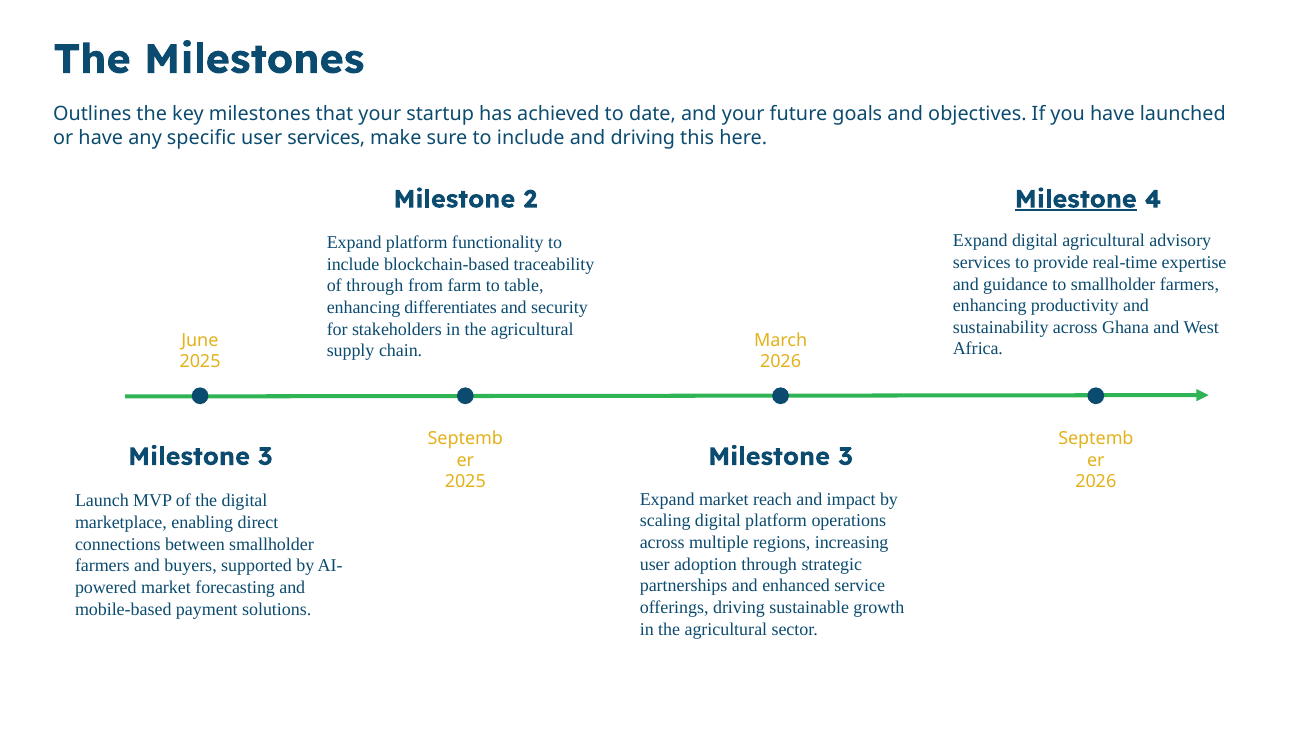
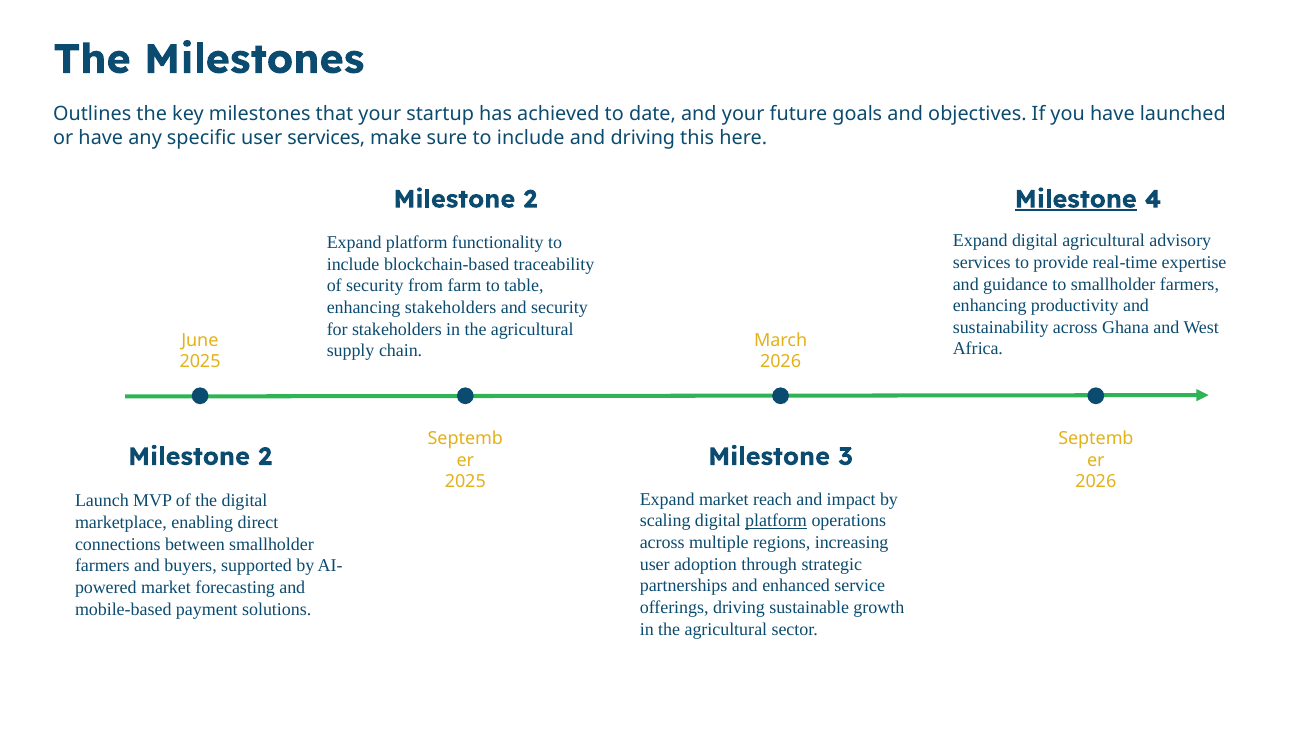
of through: through -> security
enhancing differentiates: differentiates -> stakeholders
3 at (265, 457): 3 -> 2
platform at (776, 521) underline: none -> present
